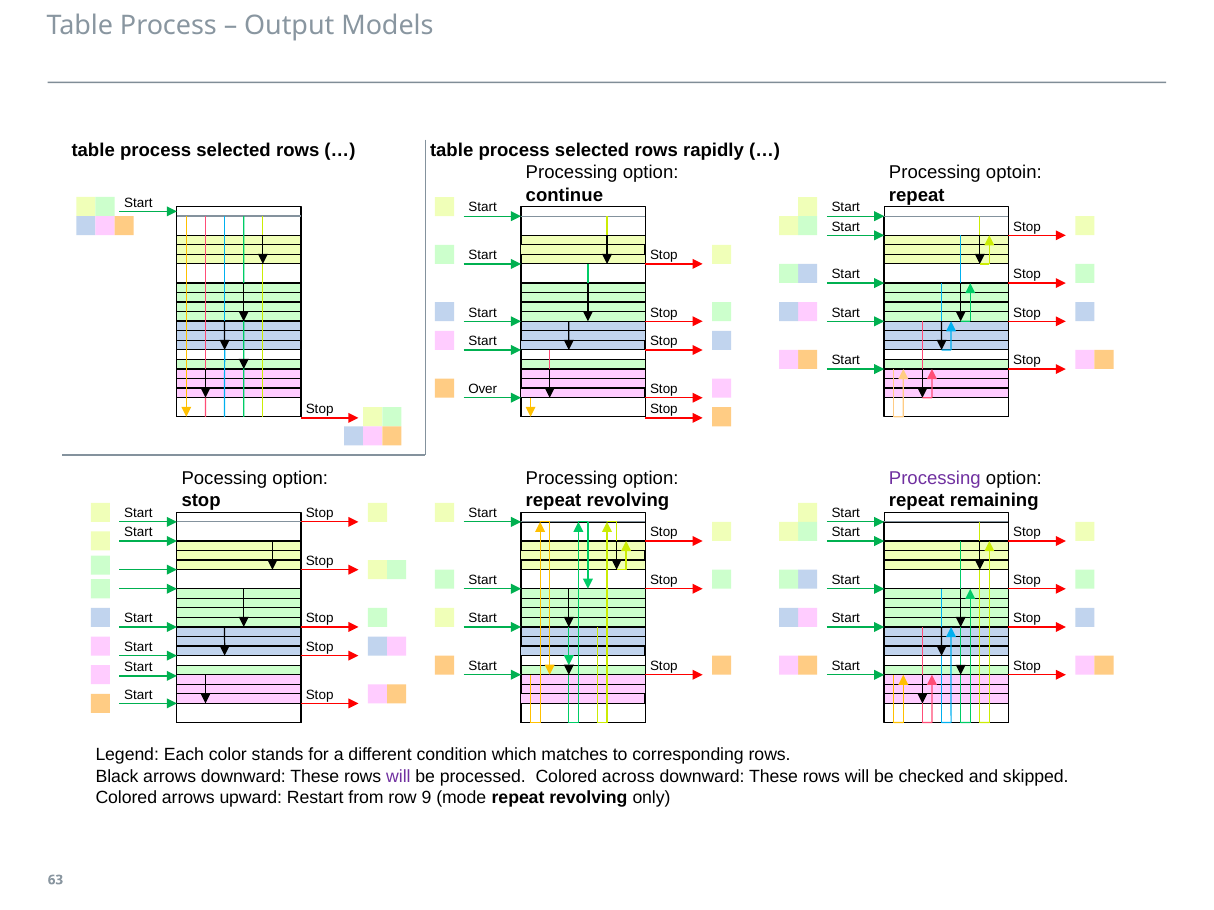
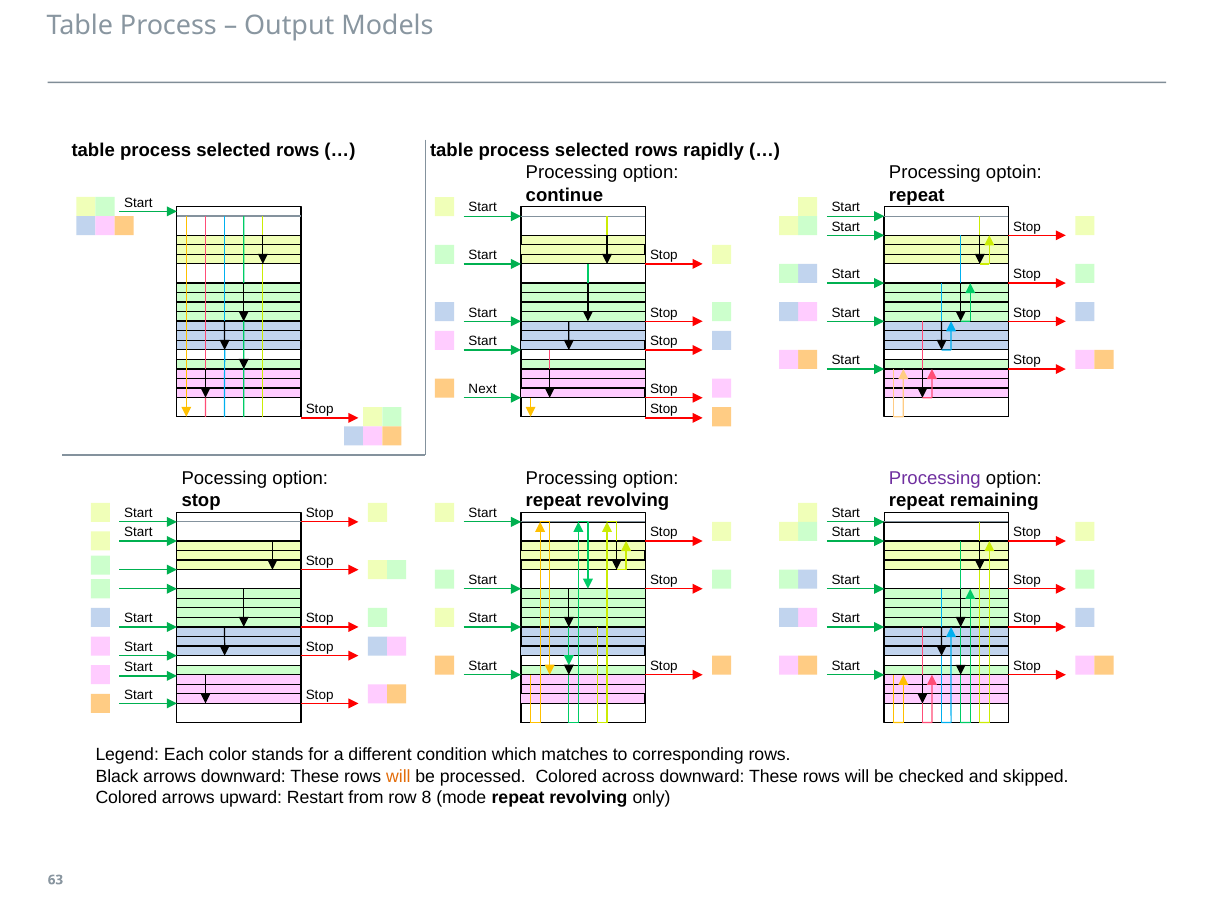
Over: Over -> Next
will at (398, 777) colour: purple -> orange
9: 9 -> 8
